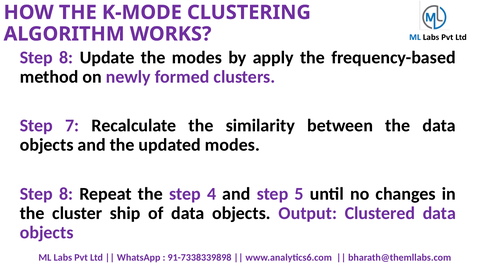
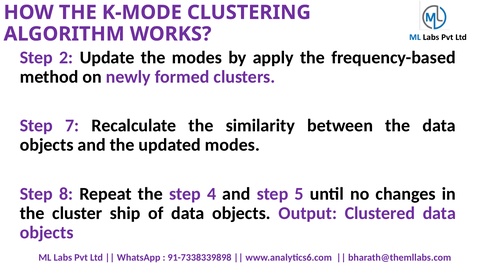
8 at (66, 58): 8 -> 2
